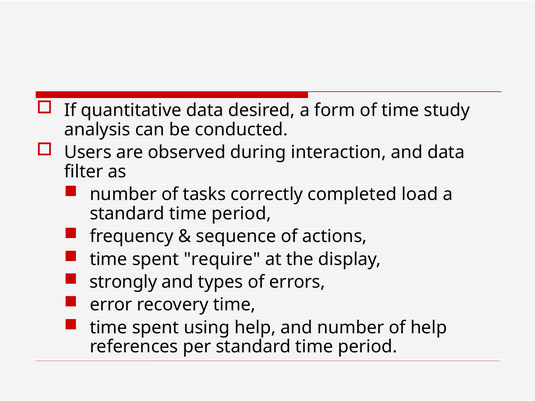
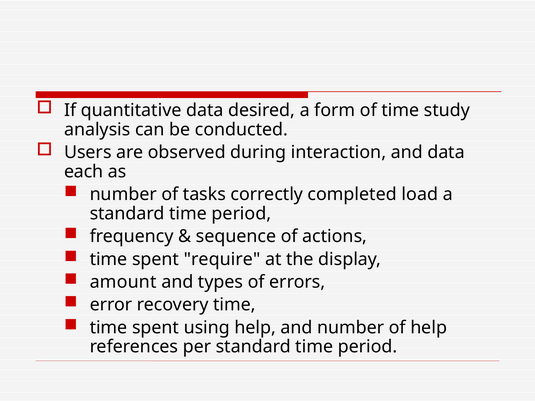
filter: filter -> each
strongly: strongly -> amount
